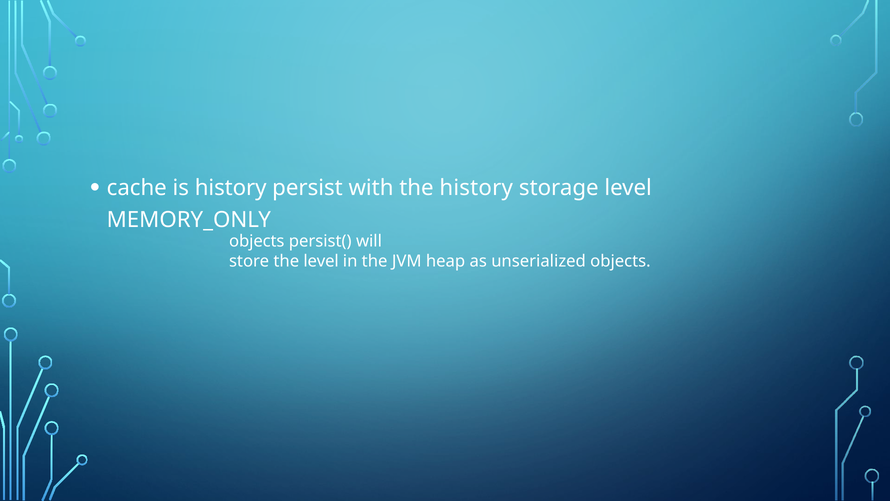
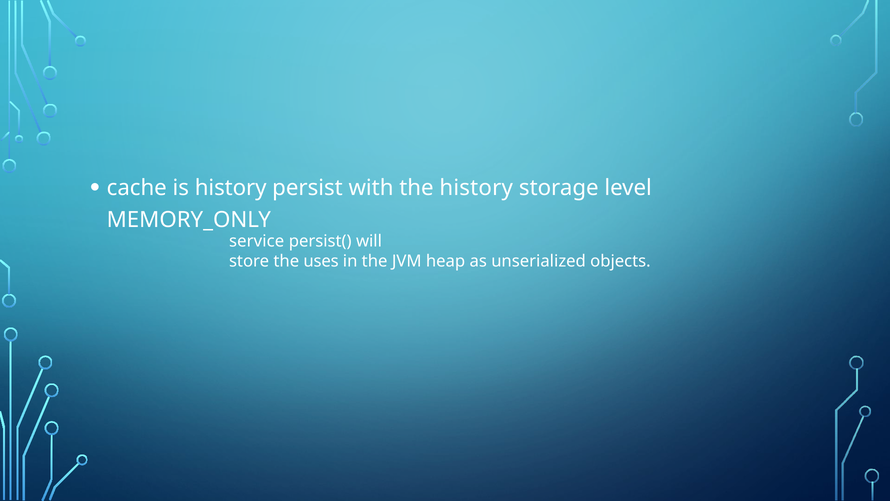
objects at (257, 241): objects -> service
the level: level -> uses
